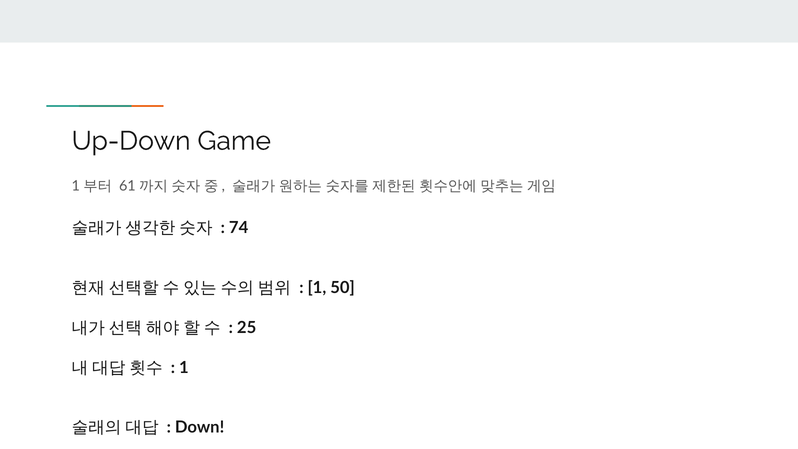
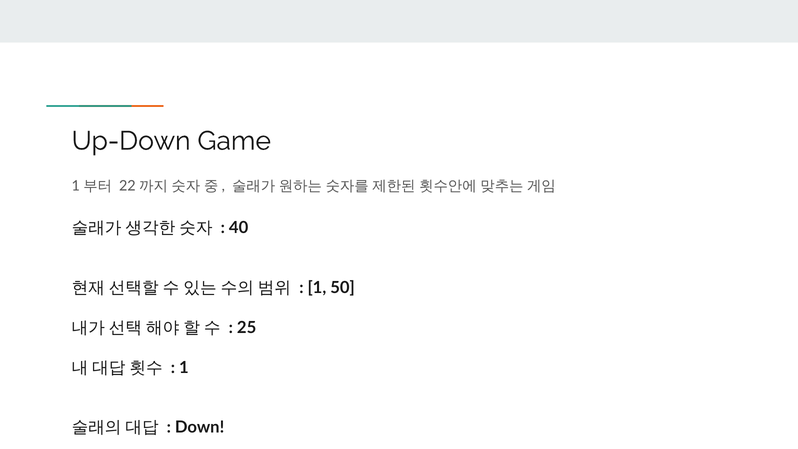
61: 61 -> 22
74: 74 -> 40
